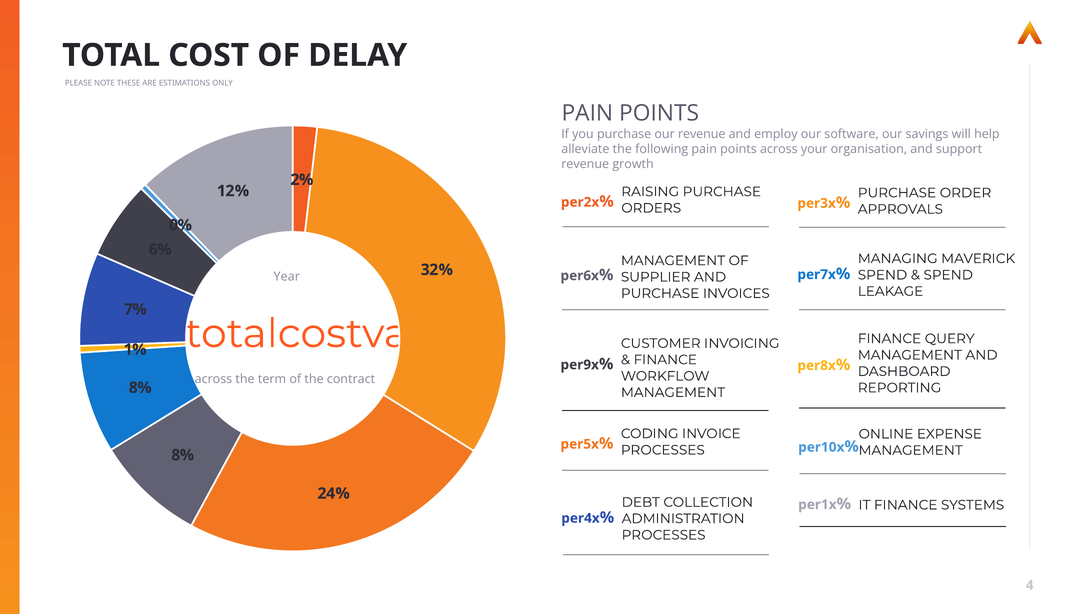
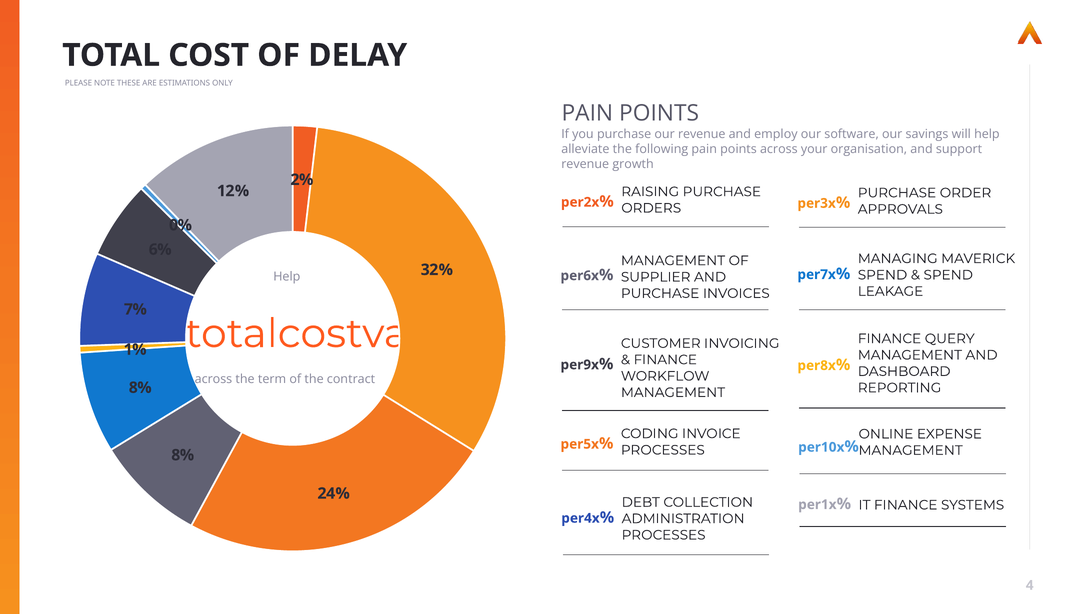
Year at (287, 277): Year -> Help
